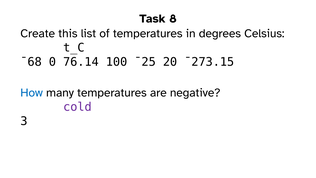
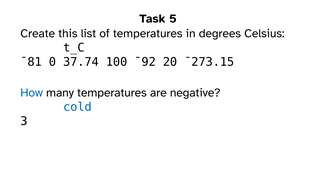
8: 8 -> 5
¯68: ¯68 -> ¯81
76.14: 76.14 -> 37.74
¯25: ¯25 -> ¯92
cold colour: purple -> blue
